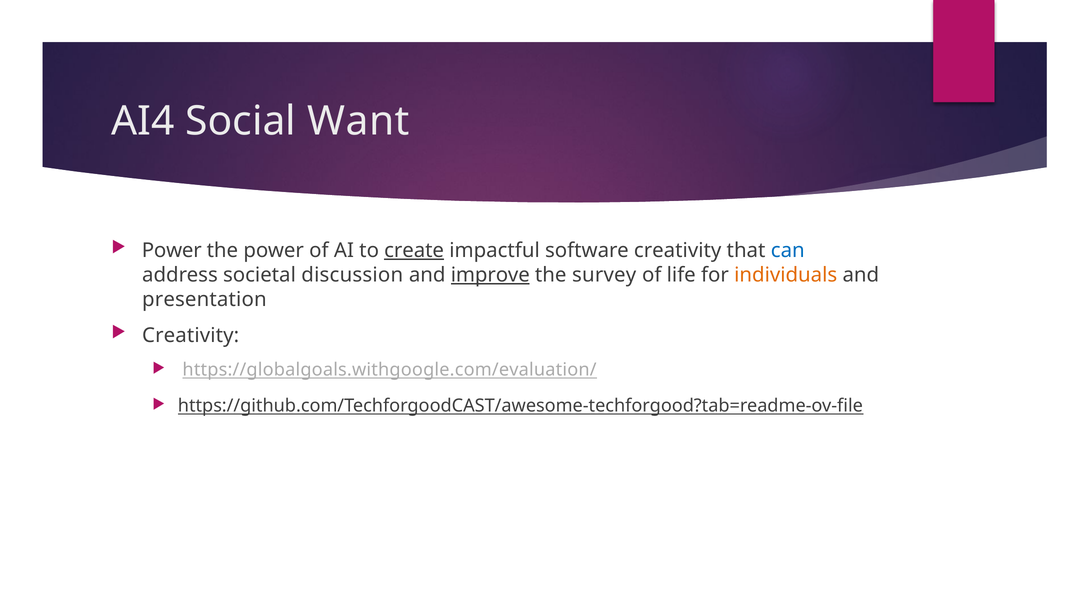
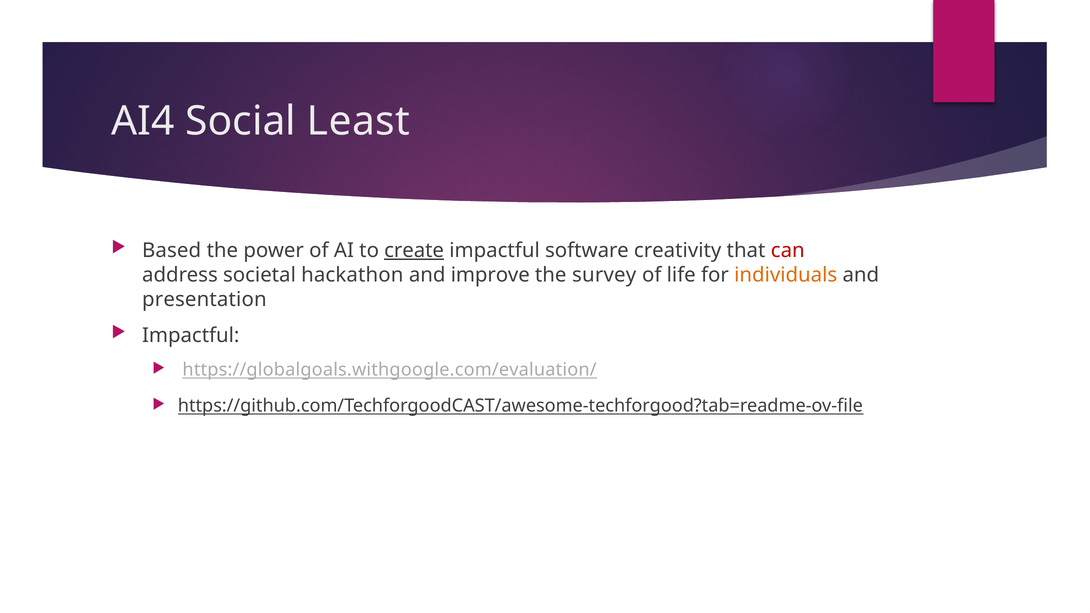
Want: Want -> Least
Power at (172, 251): Power -> Based
can colour: blue -> red
discussion: discussion -> hackathon
improve underline: present -> none
Creativity at (191, 335): Creativity -> Impactful
